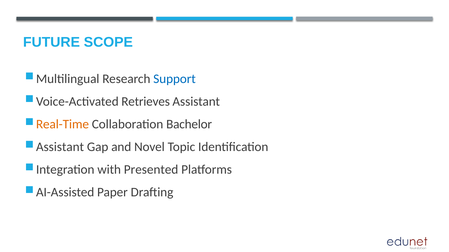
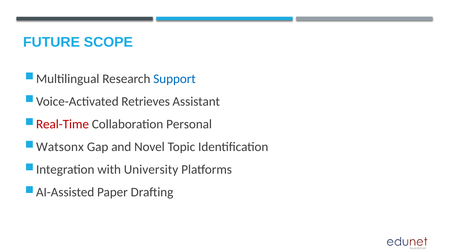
Real-Time colour: orange -> red
Bachelor: Bachelor -> Personal
Assistant at (60, 147): Assistant -> Watsonx
Presented: Presented -> University
